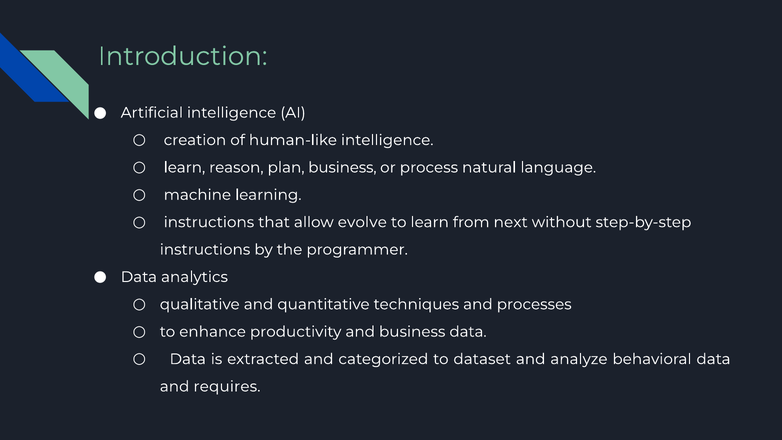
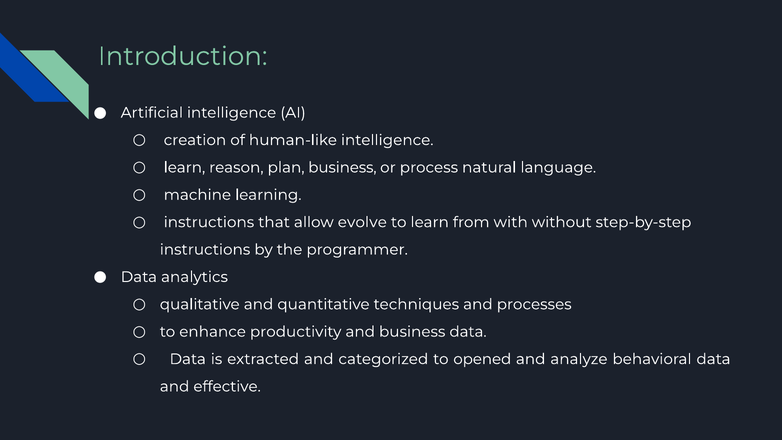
next: next -> with
dataset: dataset -> opened
requires: requires -> effective
